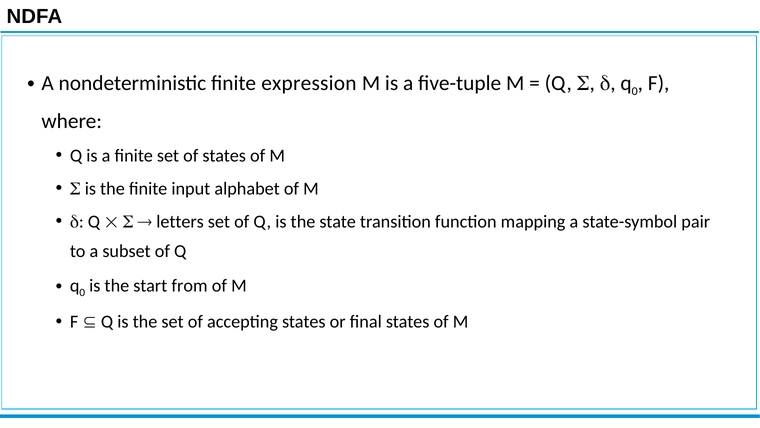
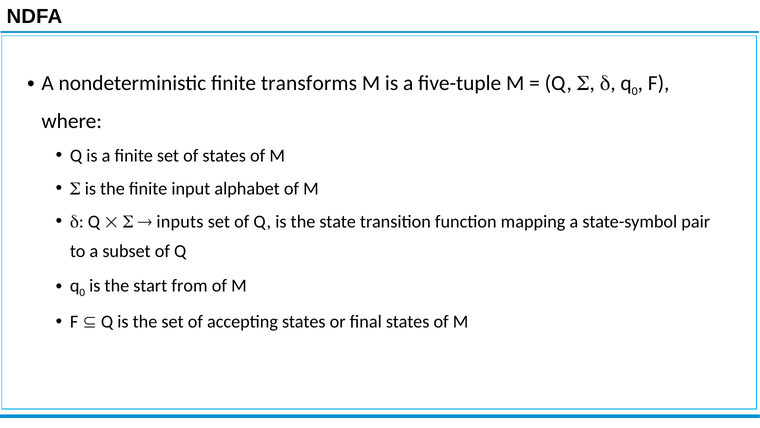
expression: expression -> transforms
letters: letters -> inputs
